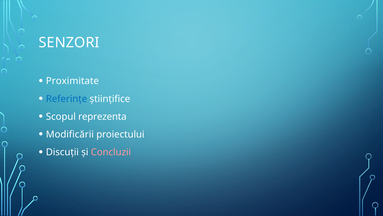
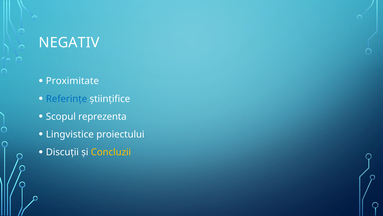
SENZORI: SENZORI -> NEGATIV
Modificării: Modificării -> Lingvistice
Concluzii colour: pink -> yellow
